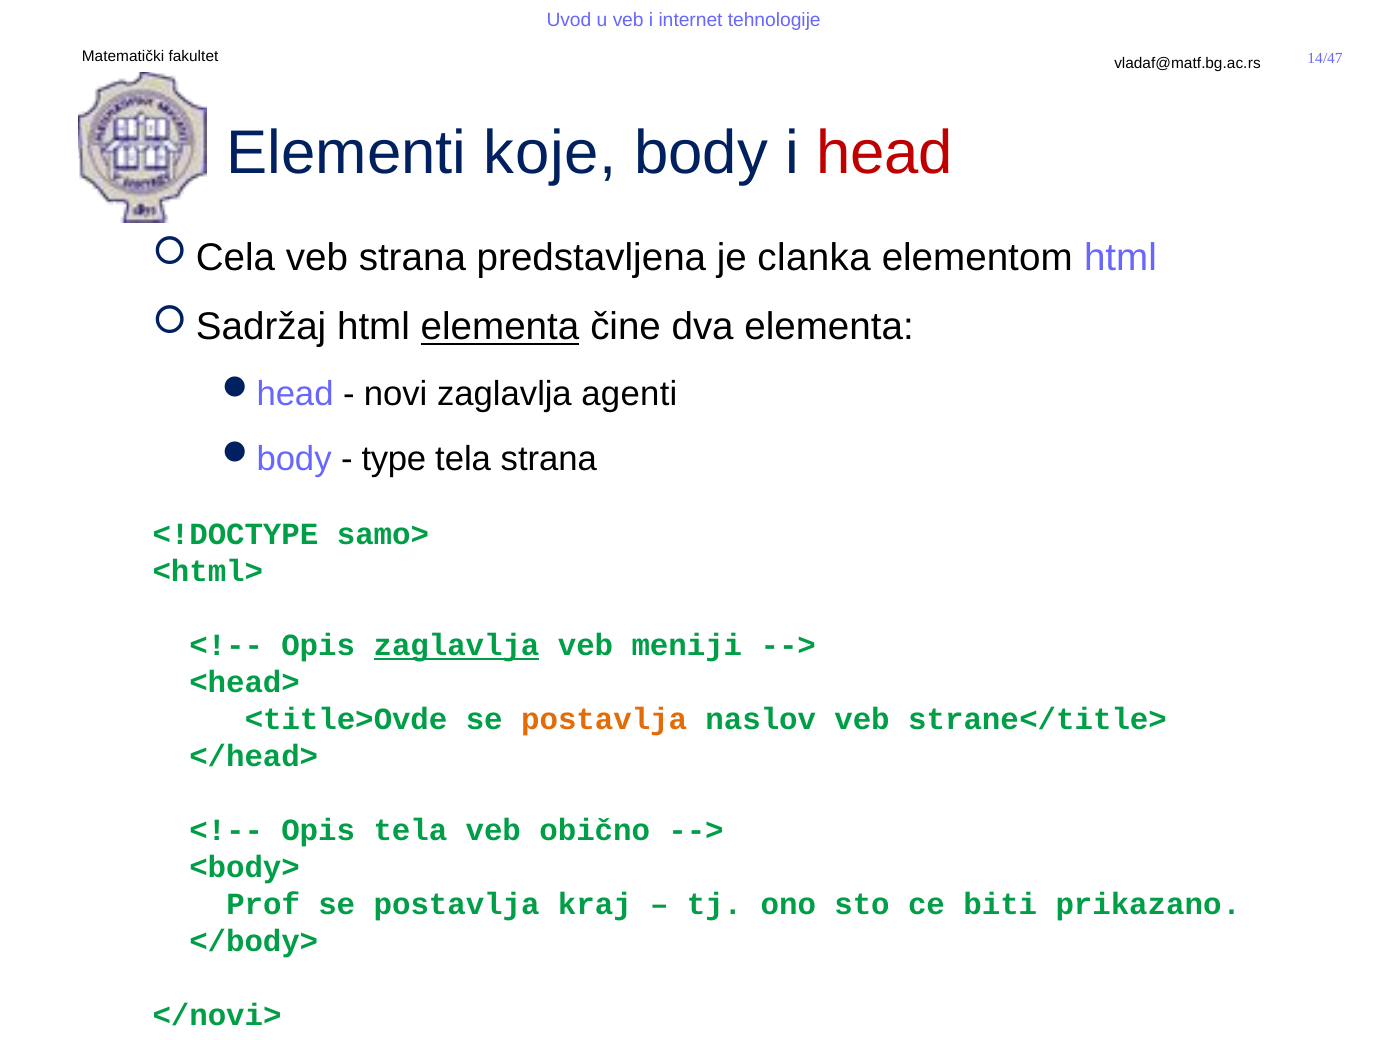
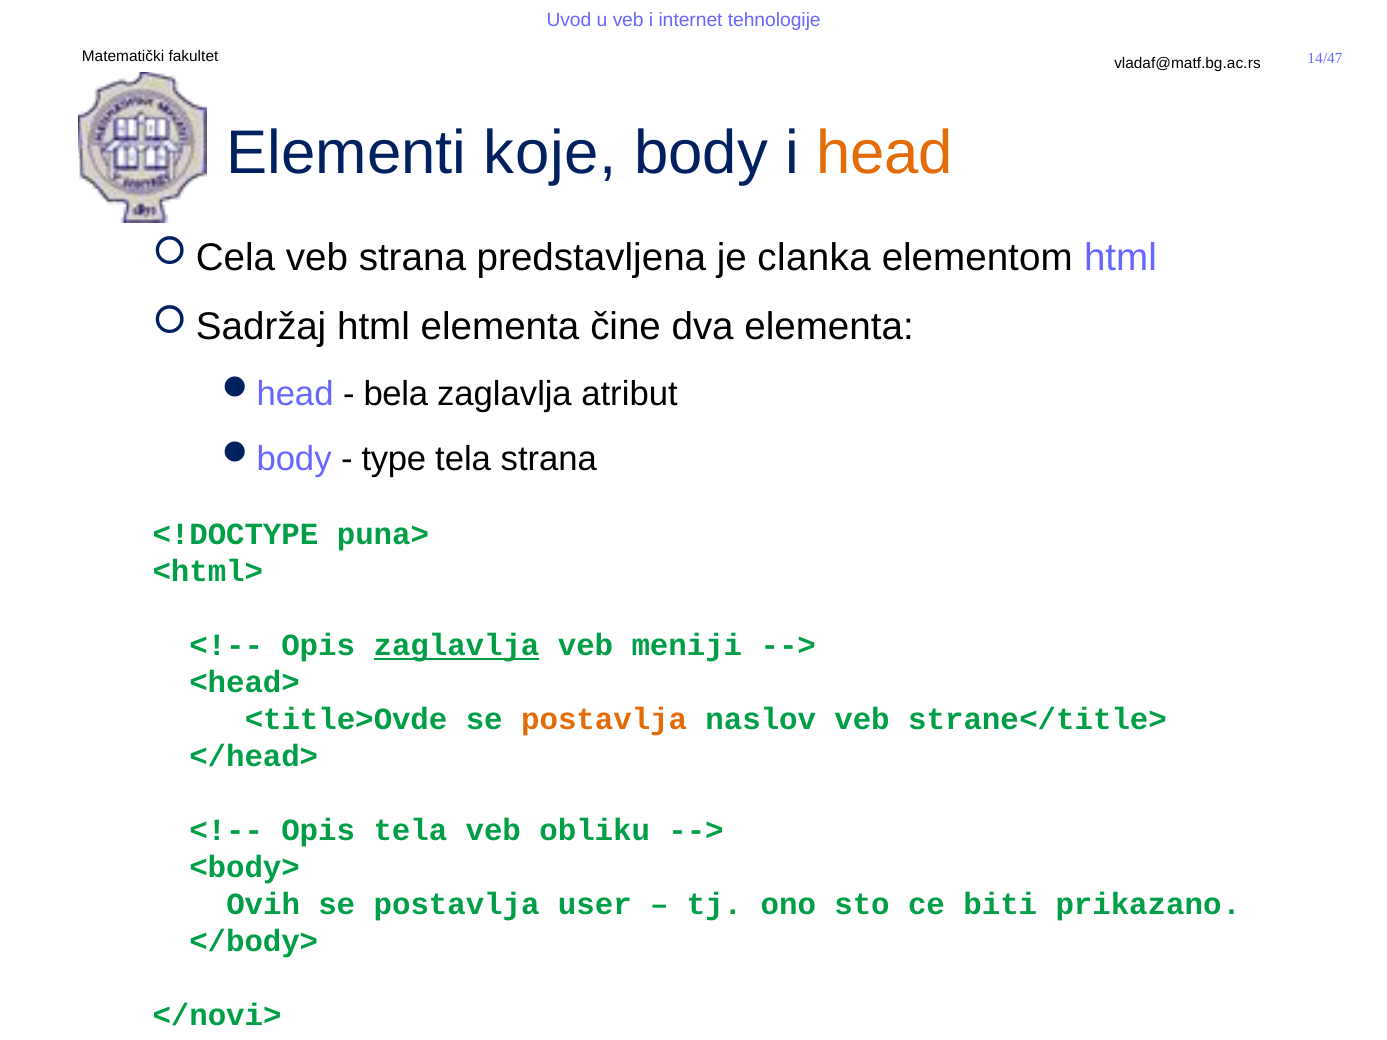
head colour: red -> orange
elementa at (500, 327) underline: present -> none
novi: novi -> bela
agenti: agenti -> atribut
samo>: samo> -> puna>
obično: obično -> obliku
Prof: Prof -> Ovih
kraj: kraj -> user
